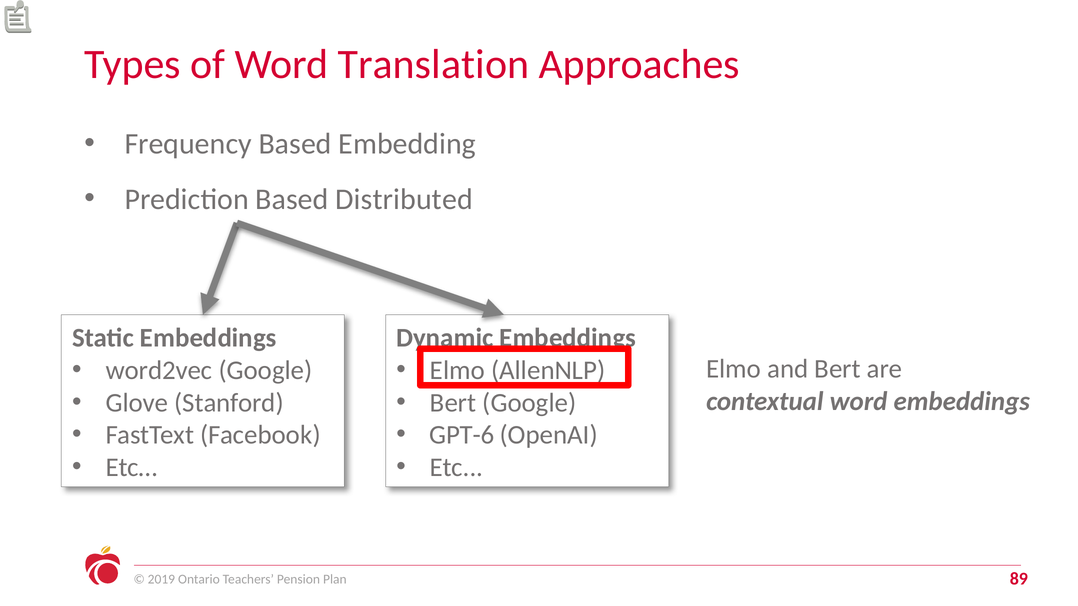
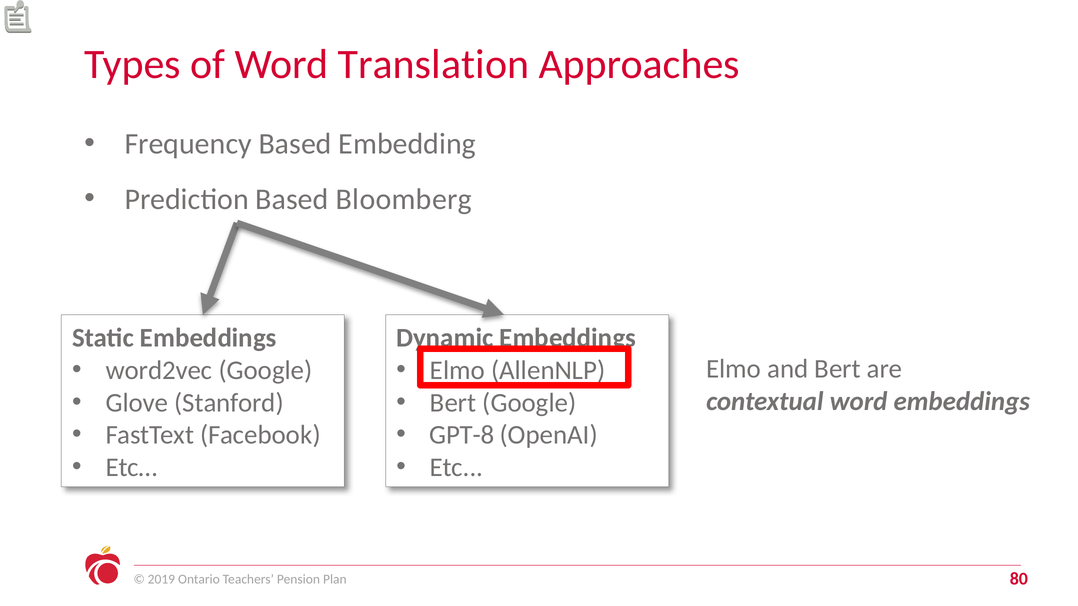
Distributed: Distributed -> Bloomberg
GPT-6: GPT-6 -> GPT-8
89: 89 -> 80
